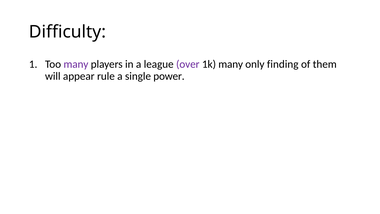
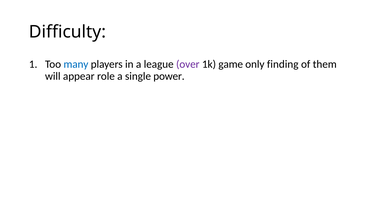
many at (76, 64) colour: purple -> blue
1k many: many -> game
rule: rule -> role
